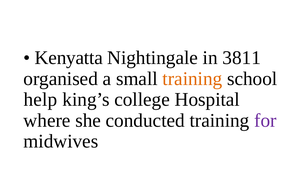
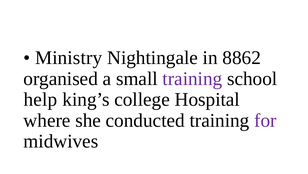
Kenyatta: Kenyatta -> Ministry
3811: 3811 -> 8862
training at (192, 78) colour: orange -> purple
